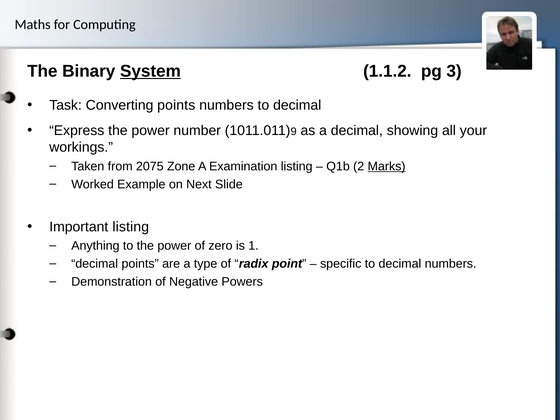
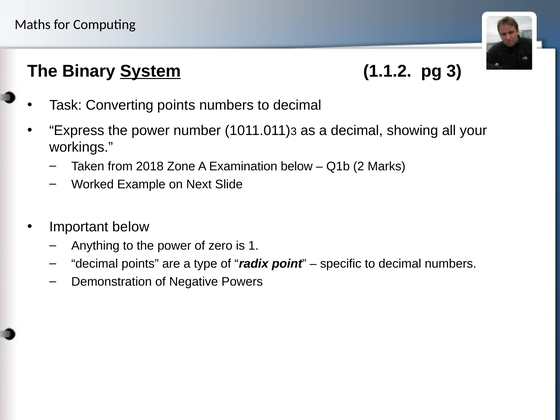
9 at (294, 132): 9 -> 3
2075: 2075 -> 2018
Examination listing: listing -> below
Marks underline: present -> none
Important listing: listing -> below
